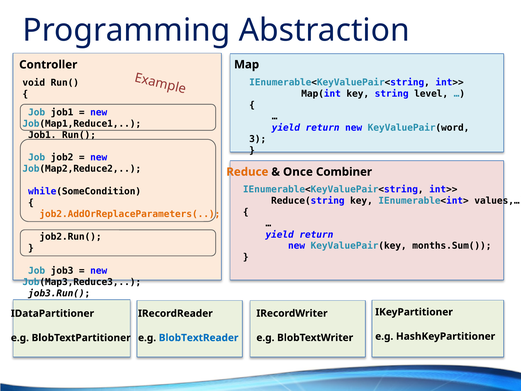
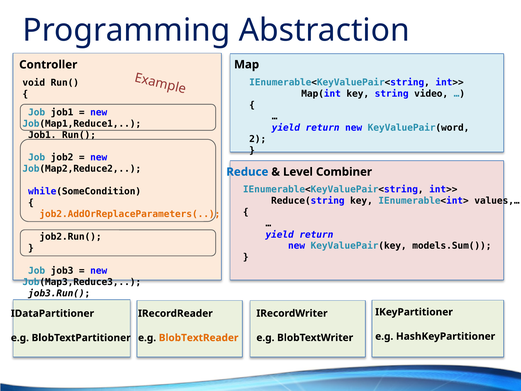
level: level -> video
3: 3 -> 2
Reduce colour: orange -> blue
Once: Once -> Level
months.Sum(: months.Sum( -> models.Sum(
BlobTextReader colour: blue -> orange
